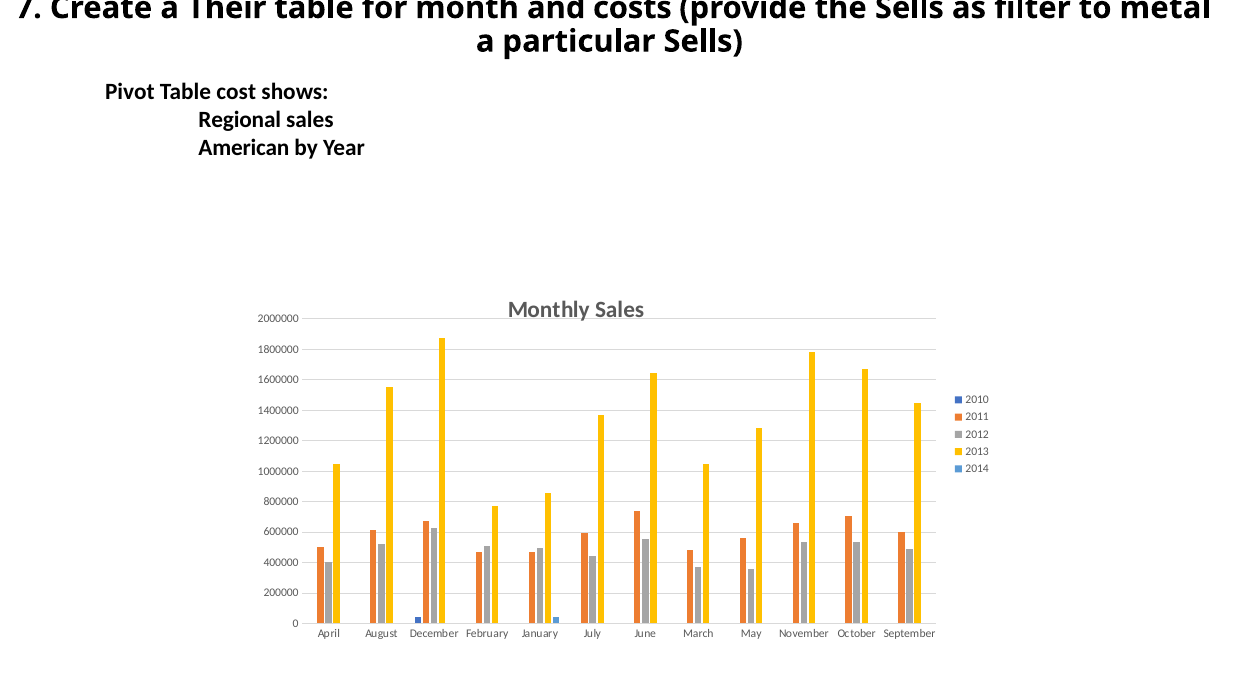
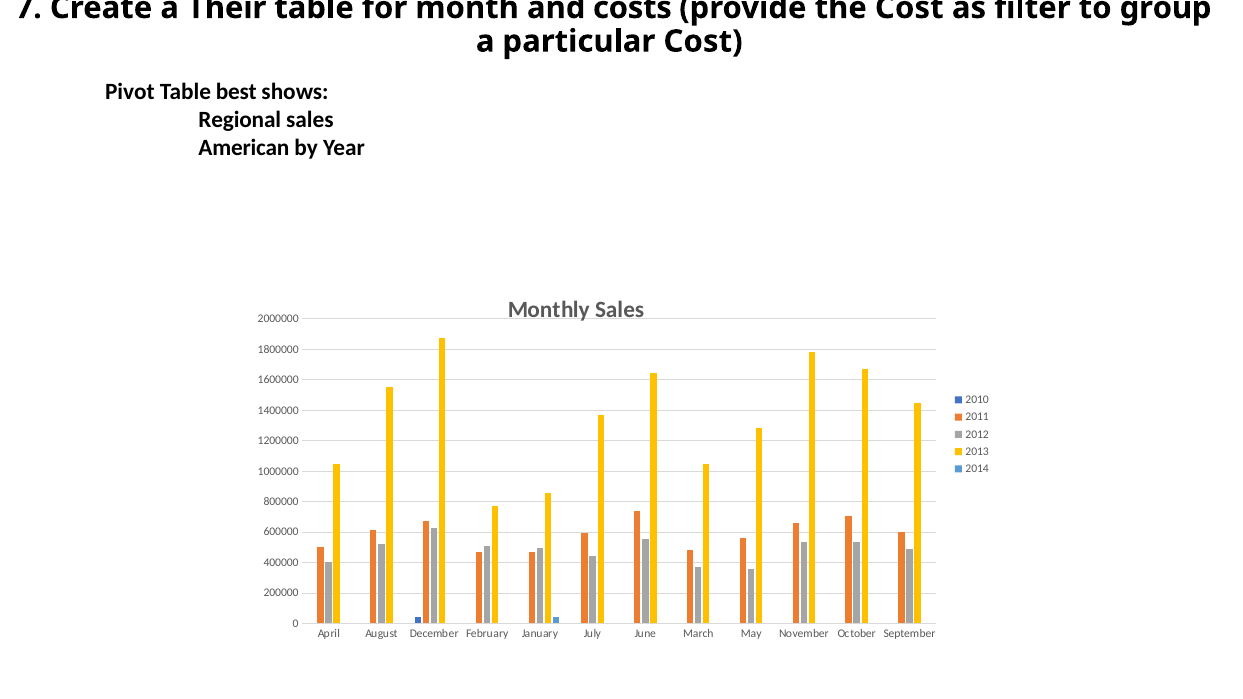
the Sells: Sells -> Cost
metal: metal -> group
particular Sells: Sells -> Cost
cost: cost -> best
